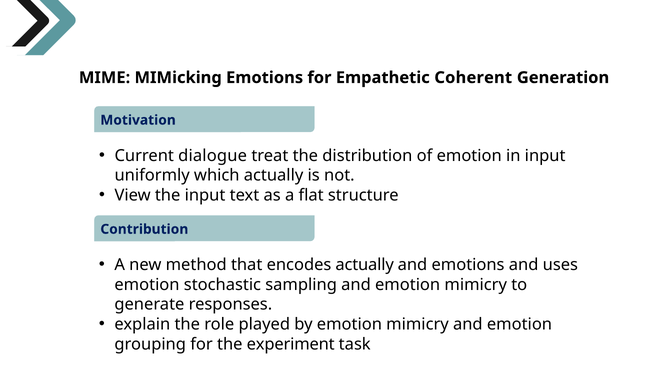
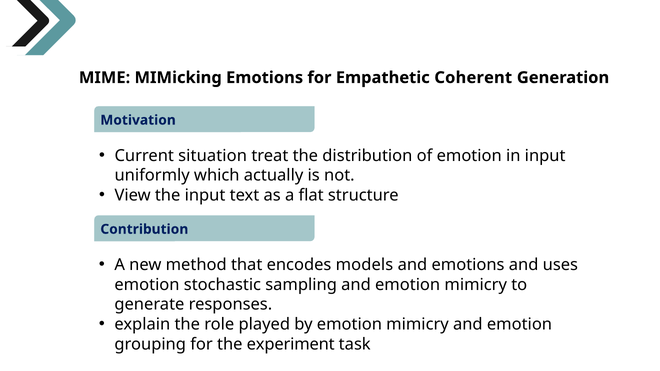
dialogue: dialogue -> situation
encodes actually: actually -> models
